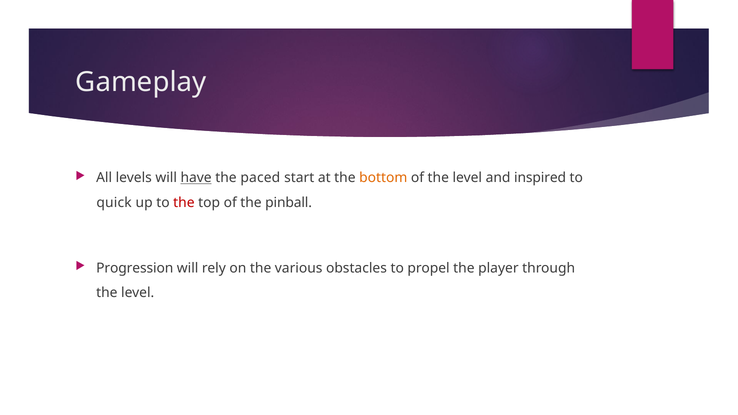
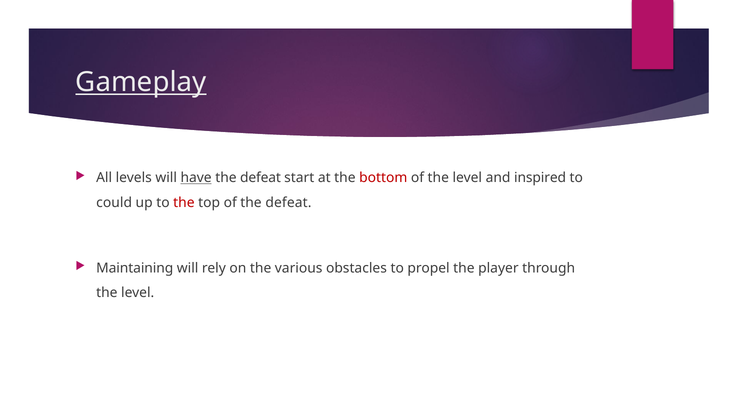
Gameplay underline: none -> present
paced at (260, 178): paced -> defeat
bottom colour: orange -> red
quick: quick -> could
of the pinball: pinball -> defeat
Progression: Progression -> Maintaining
